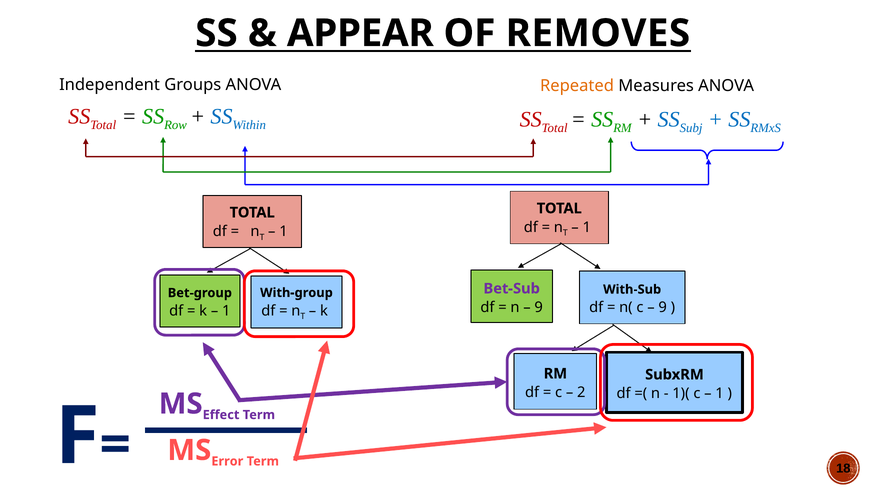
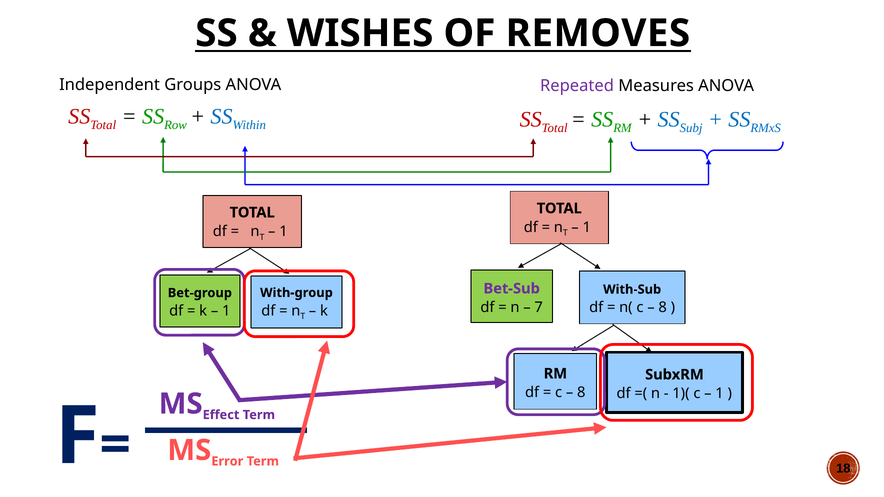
APPEAR: APPEAR -> WISHES
Repeated colour: orange -> purple
9 at (663, 308): 9 -> 8
9 at (539, 308): 9 -> 7
2 at (581, 393): 2 -> 8
